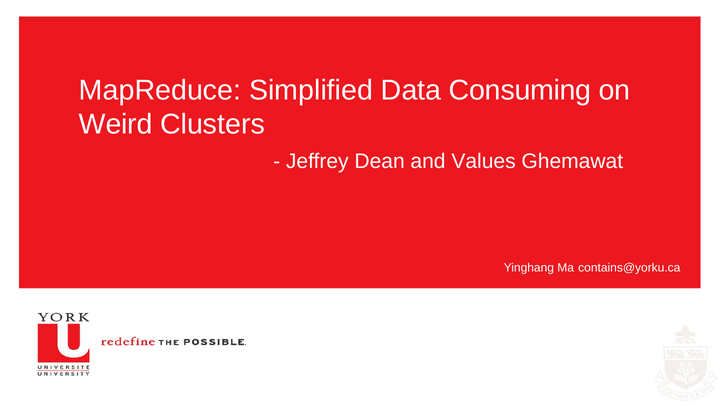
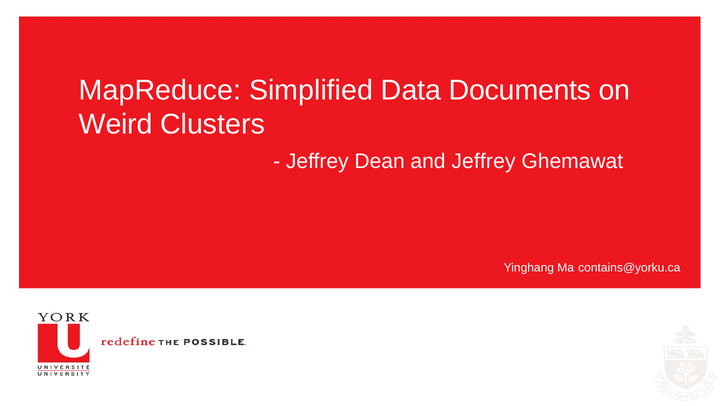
Consuming: Consuming -> Documents
and Values: Values -> Jeffrey
